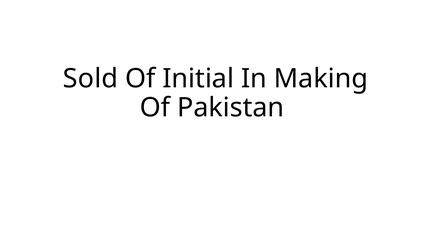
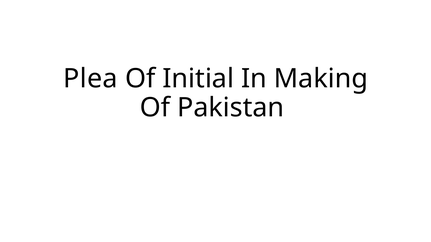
Sold: Sold -> Plea
